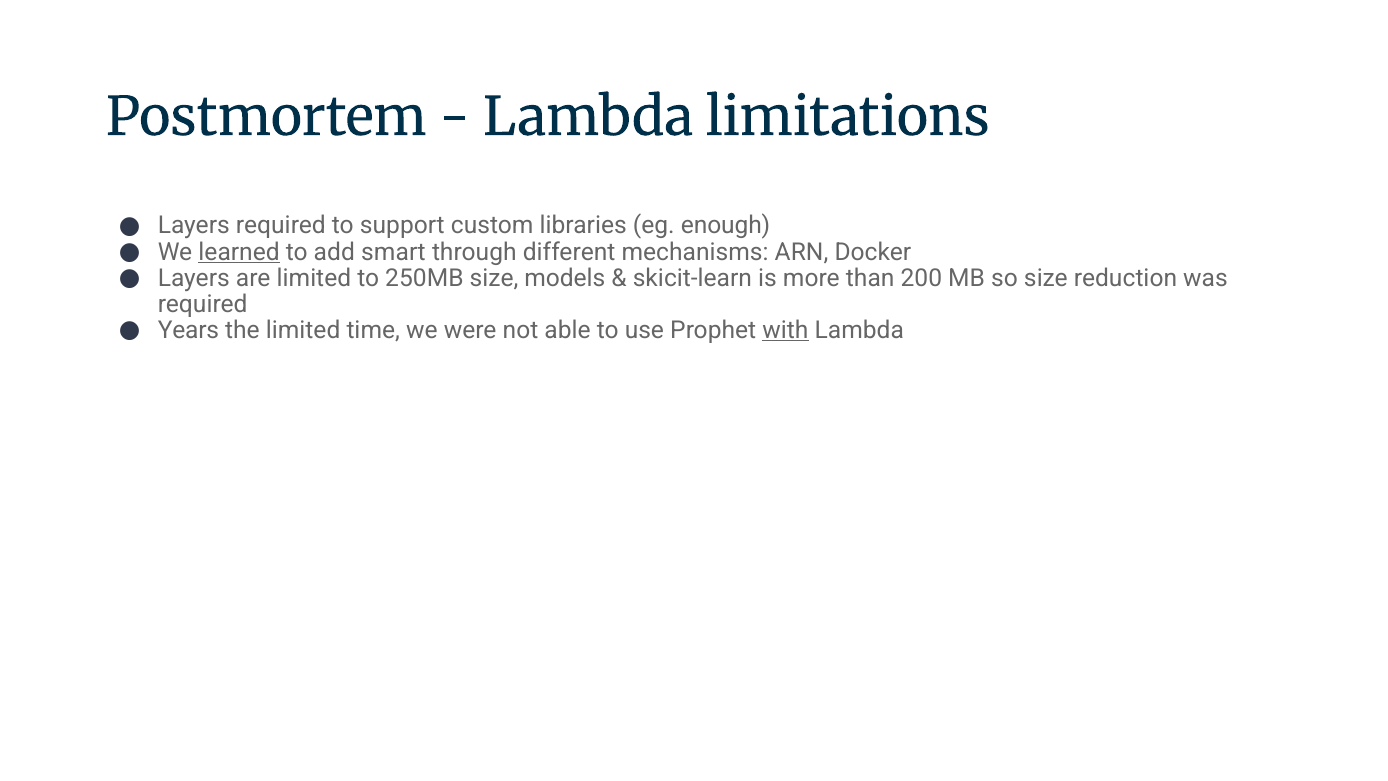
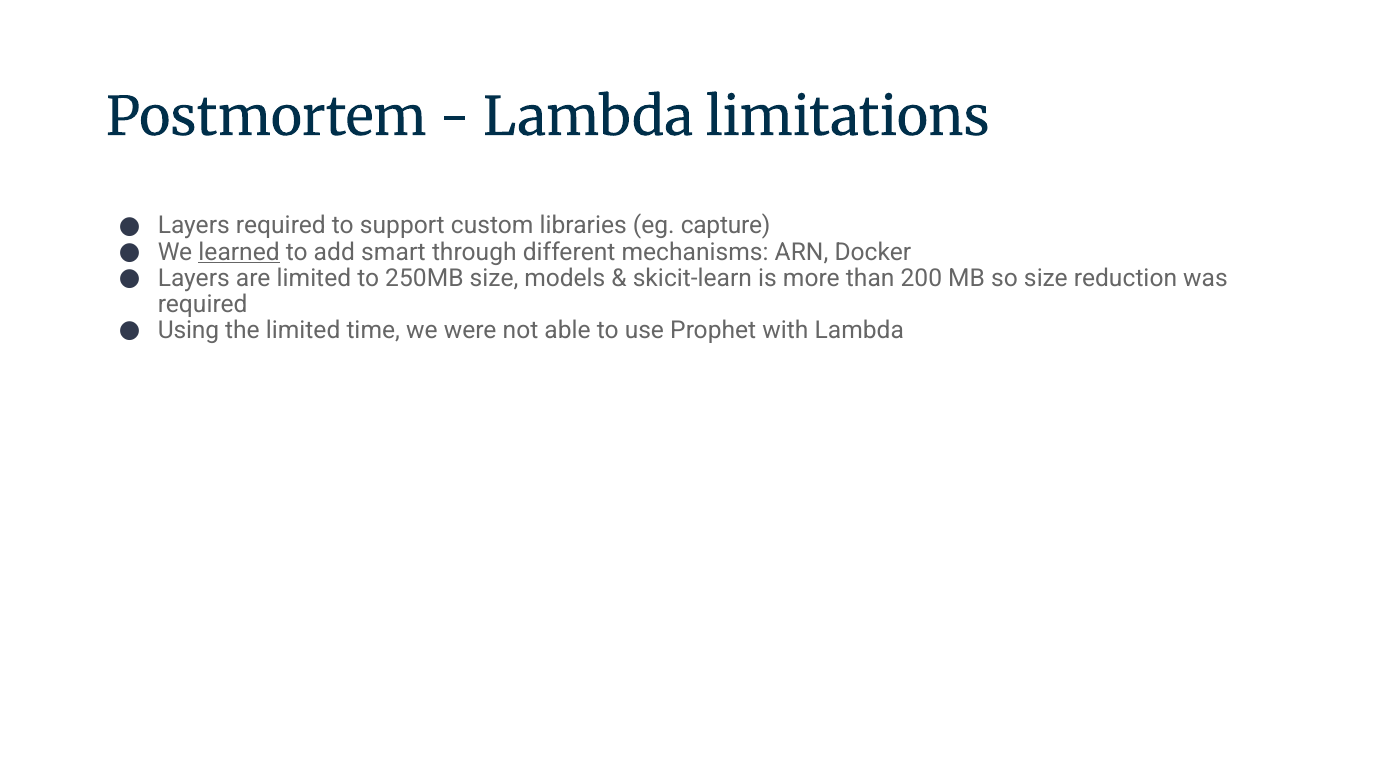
enough: enough -> capture
Years: Years -> Using
with underline: present -> none
